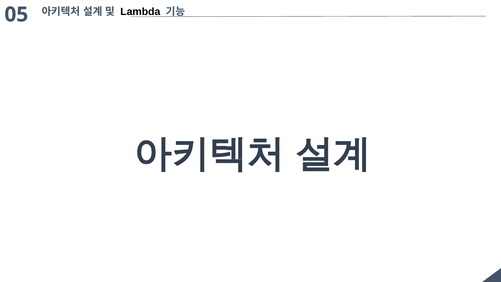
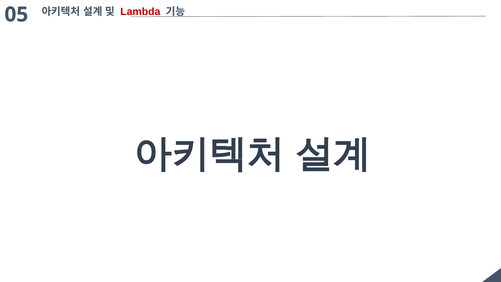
Lambda colour: black -> red
